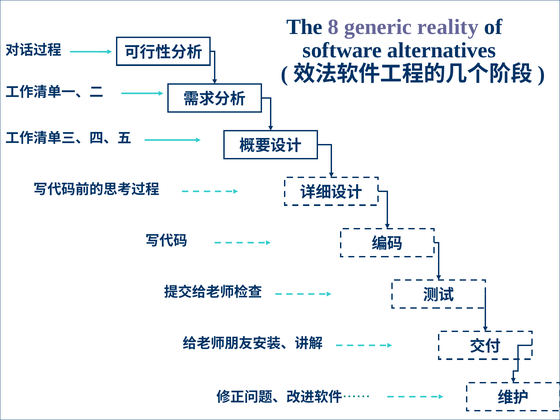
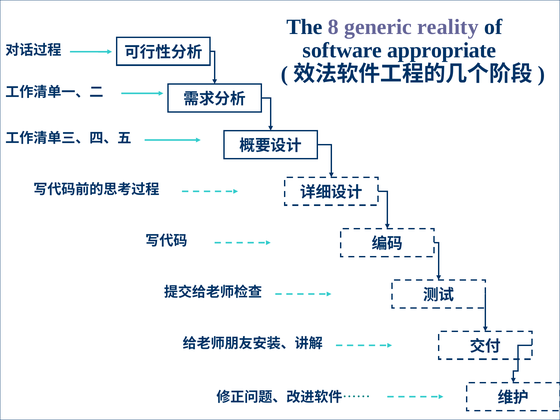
alternatives: alternatives -> appropriate
